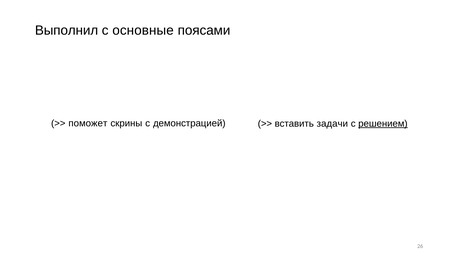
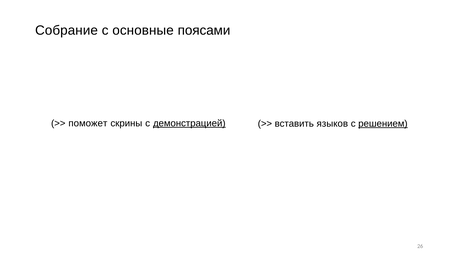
Выполнил: Выполнил -> Собрание
демонстрацией underline: none -> present
задачи: задачи -> языков
